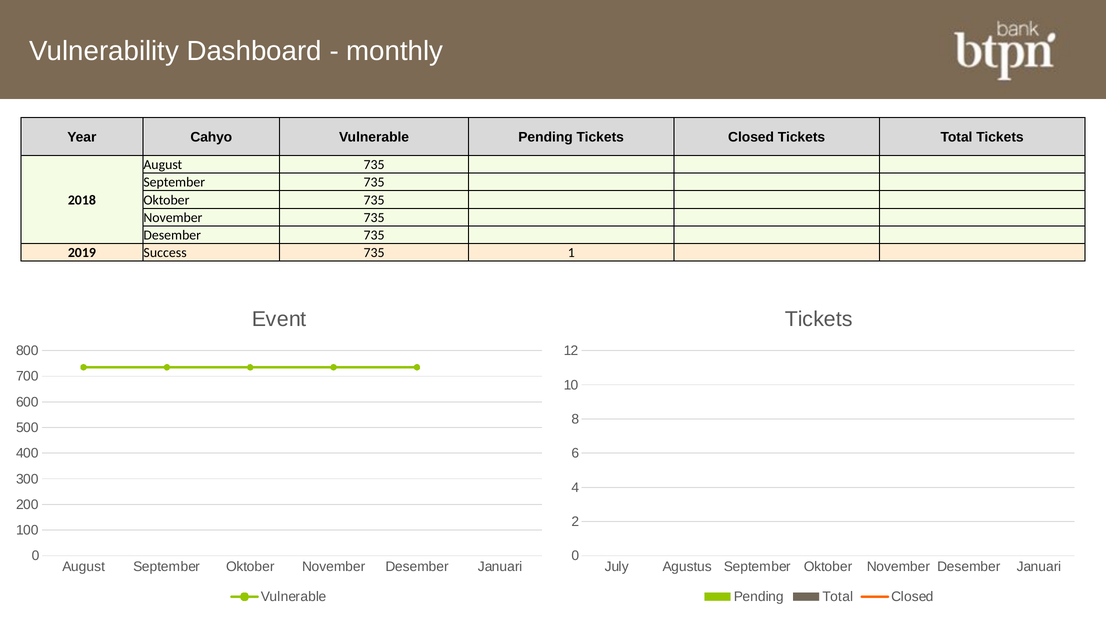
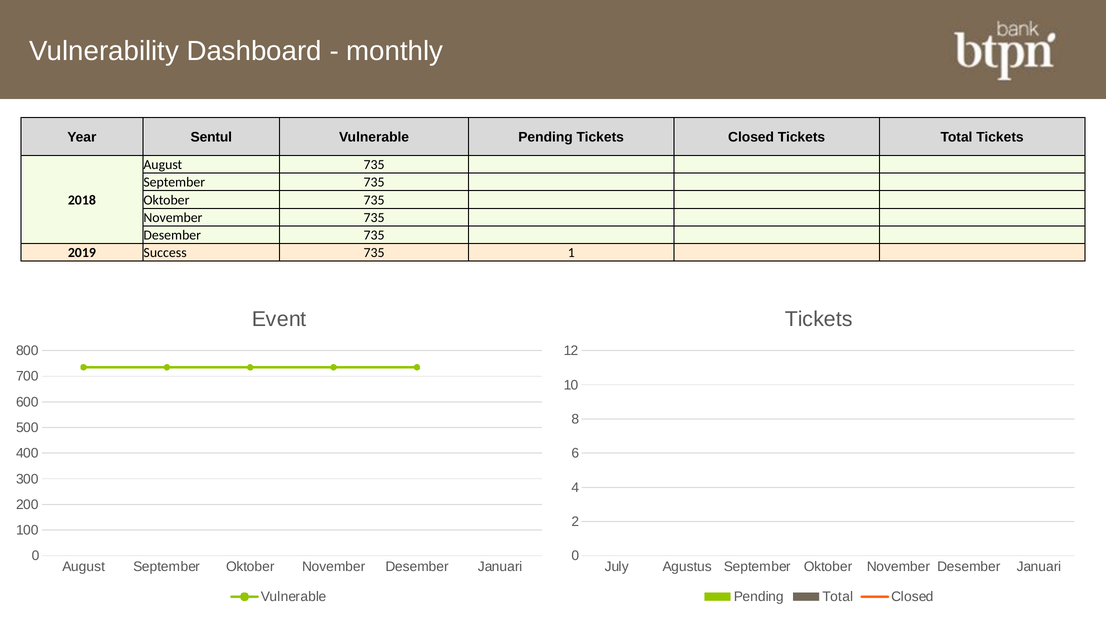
Cahyo: Cahyo -> Sentul
